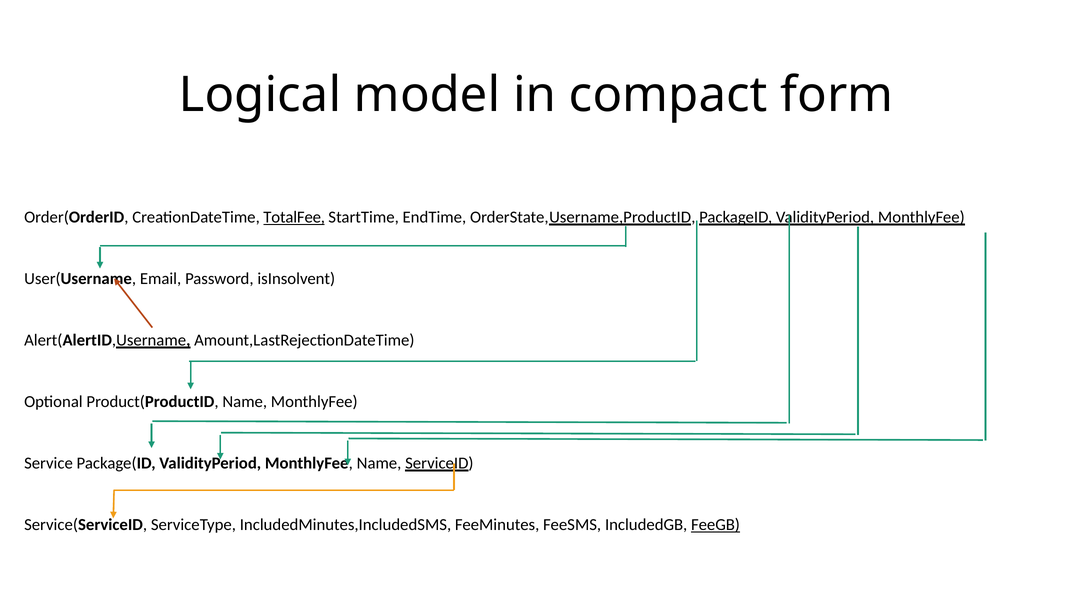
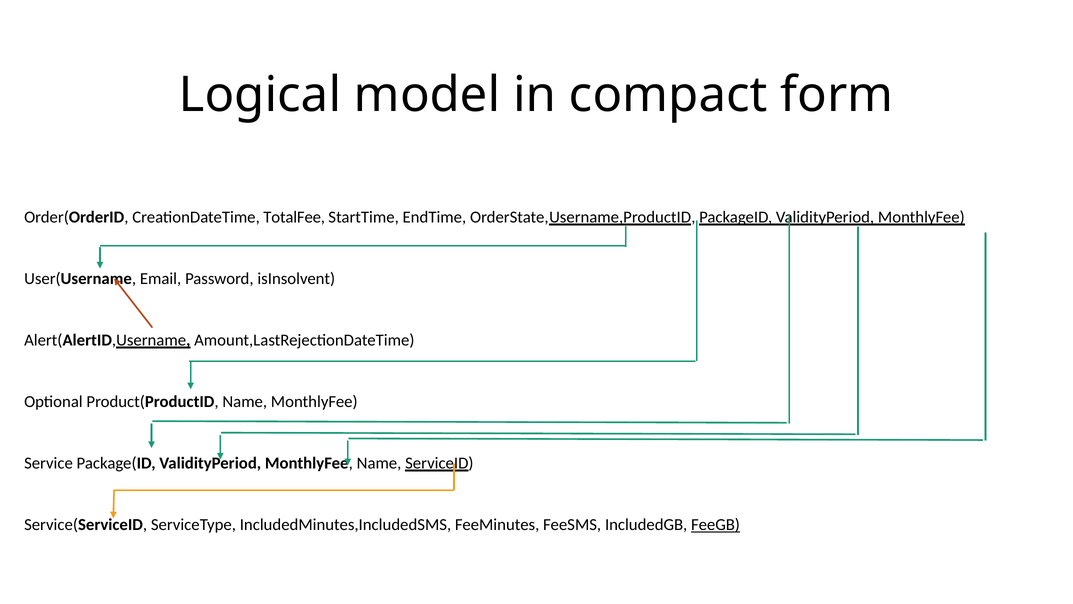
TotalFee underline: present -> none
